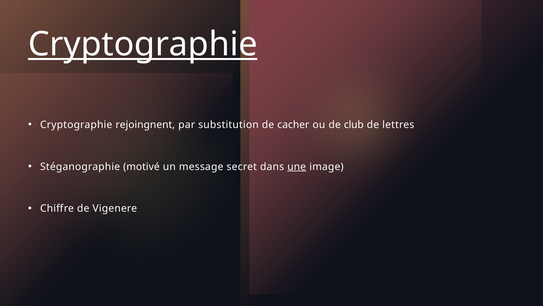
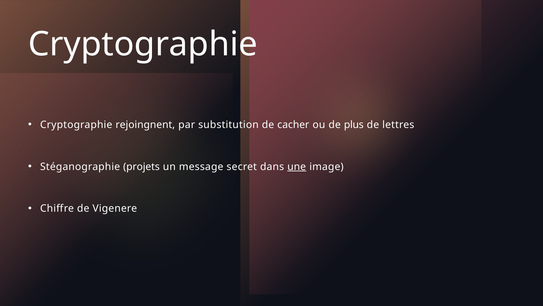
Cryptographie at (143, 44) underline: present -> none
club: club -> plus
motivé: motivé -> projets
